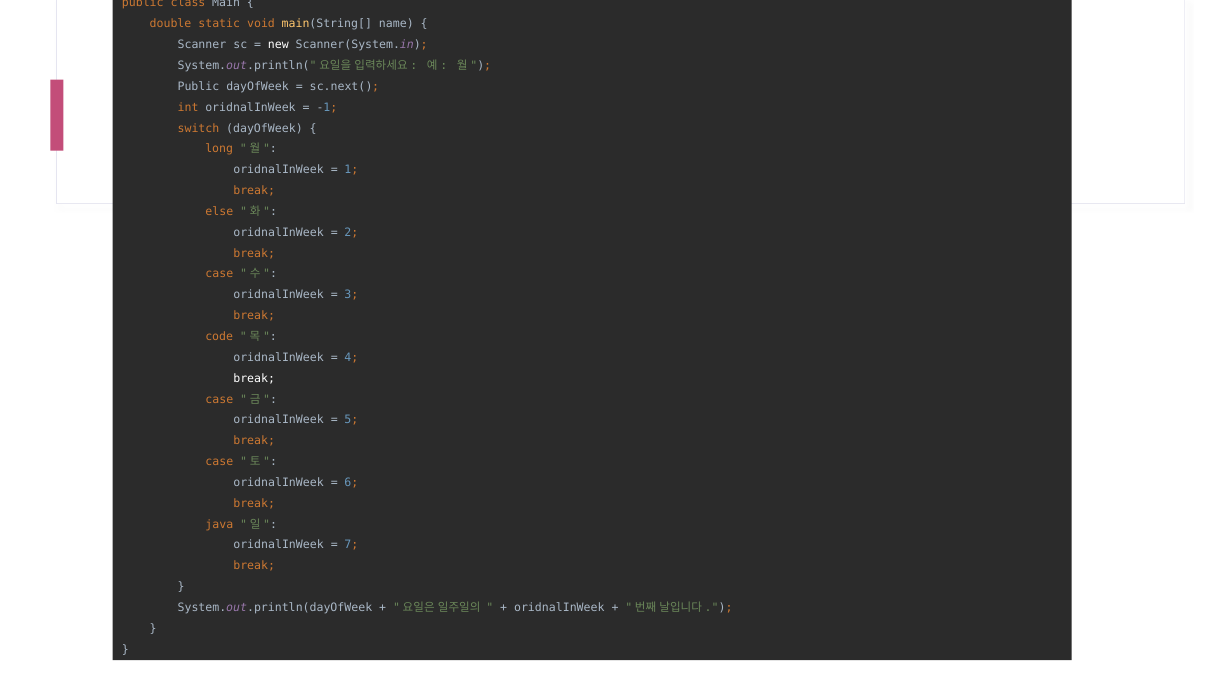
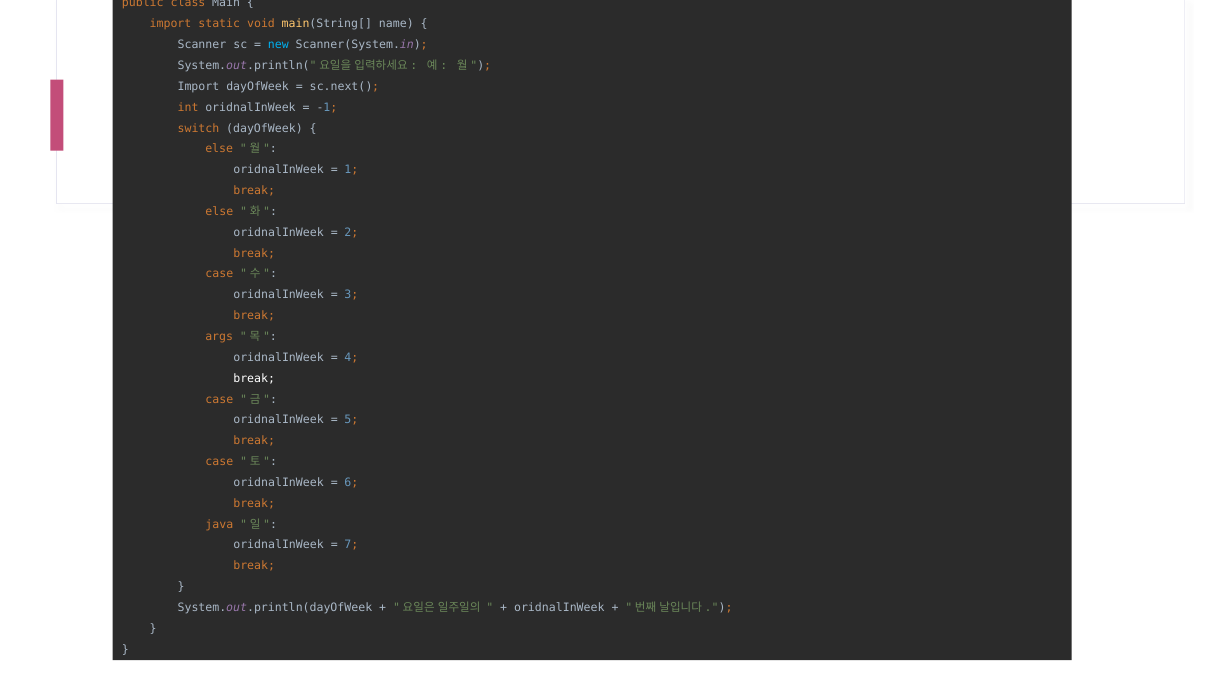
double at (171, 24): double -> import
new colour: white -> light blue
Public at (198, 87): Public -> Import
long at (219, 149): long -> else
code: code -> args
